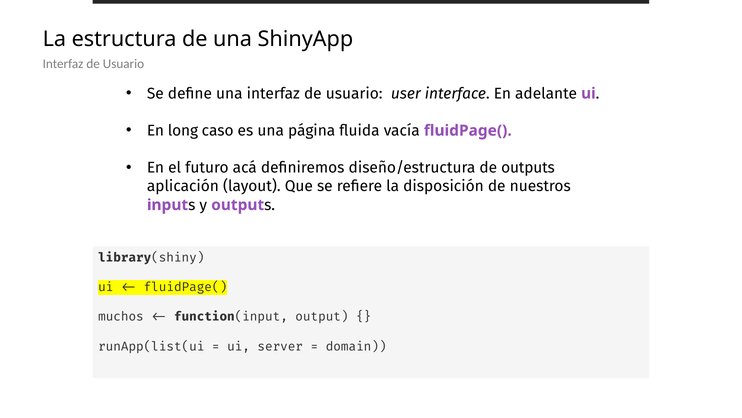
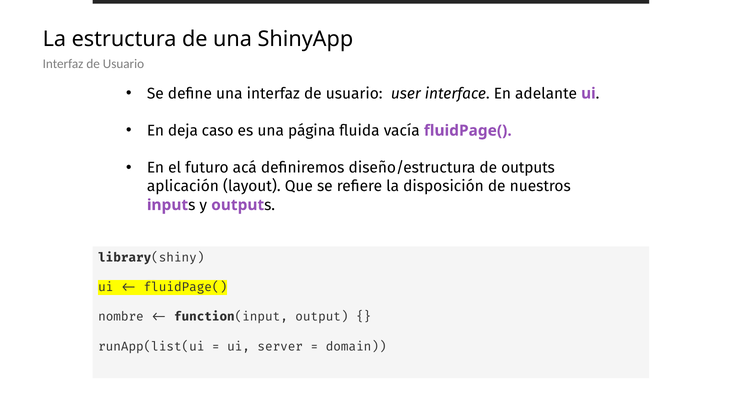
long: long -> deja
muchos: muchos -> nombre
